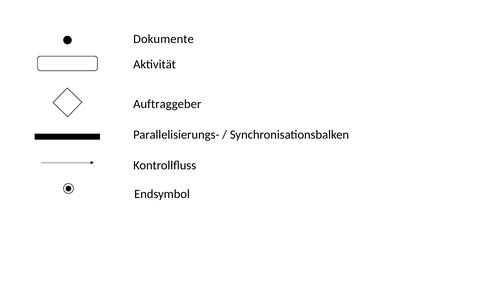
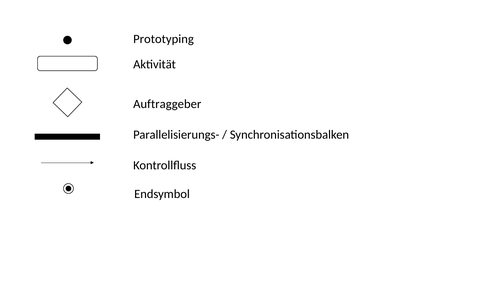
Dokumente: Dokumente -> Prototyping
